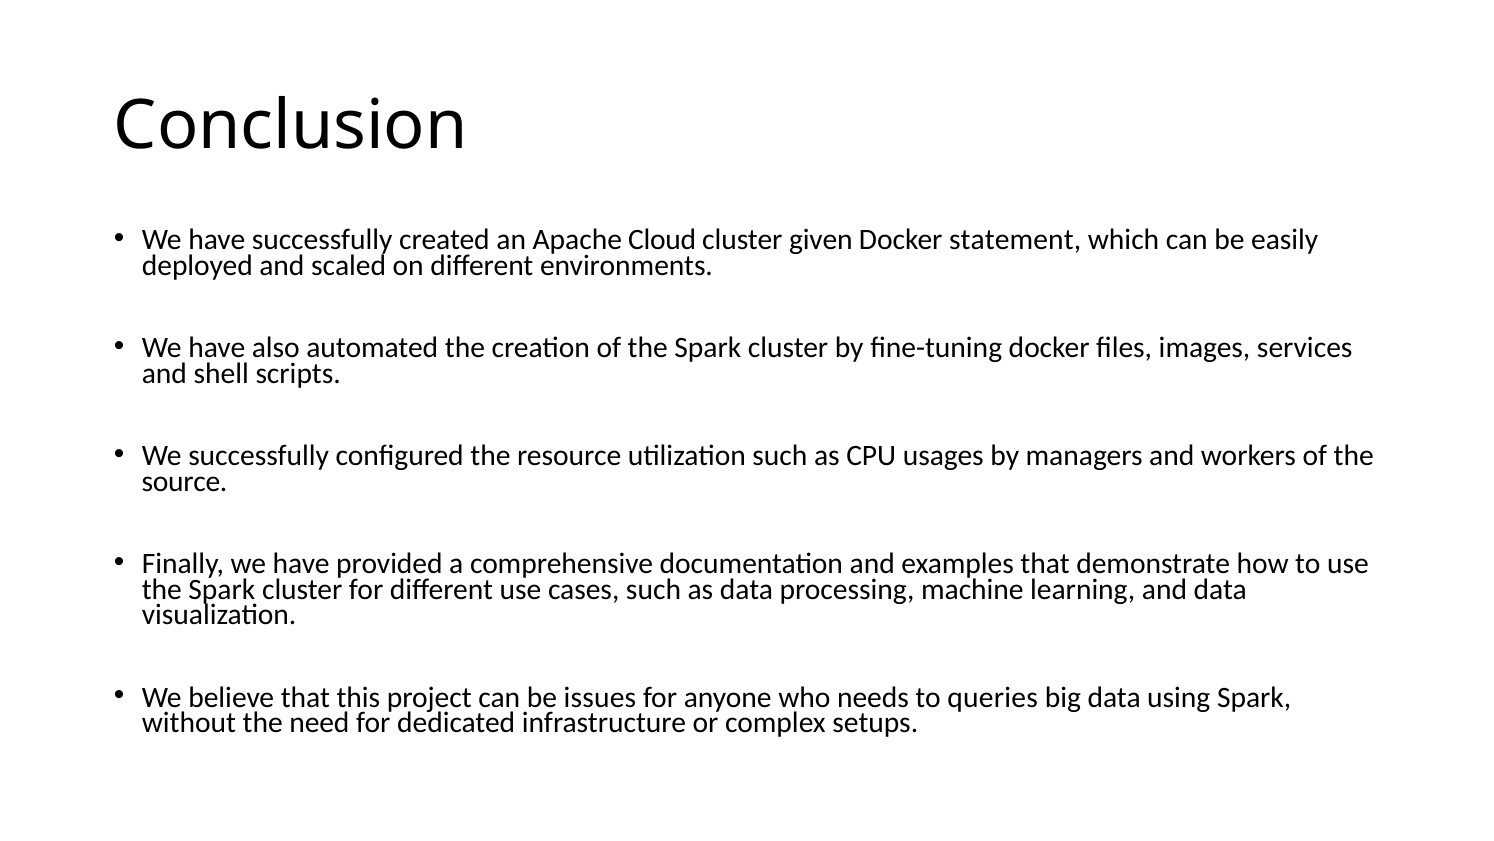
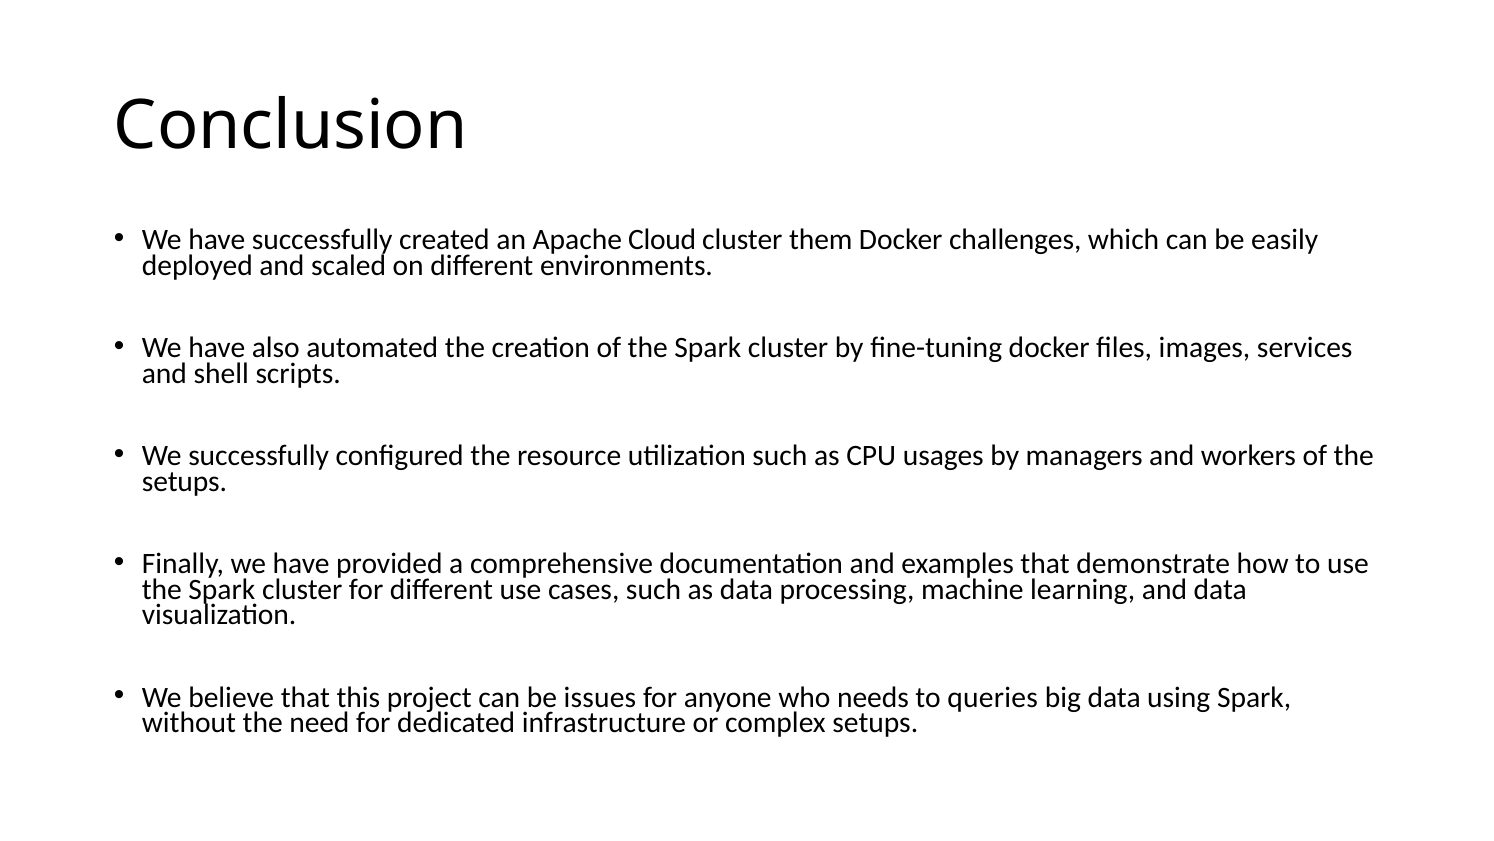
given: given -> them
statement: statement -> challenges
source at (185, 481): source -> setups
